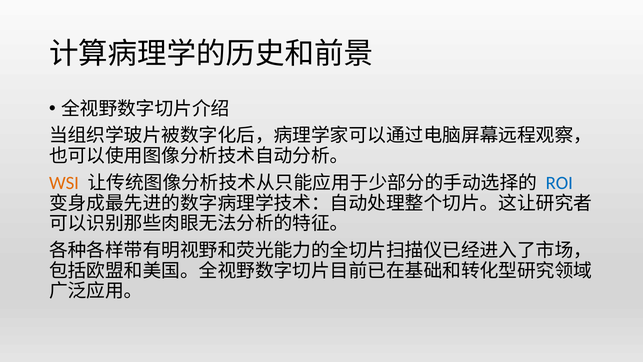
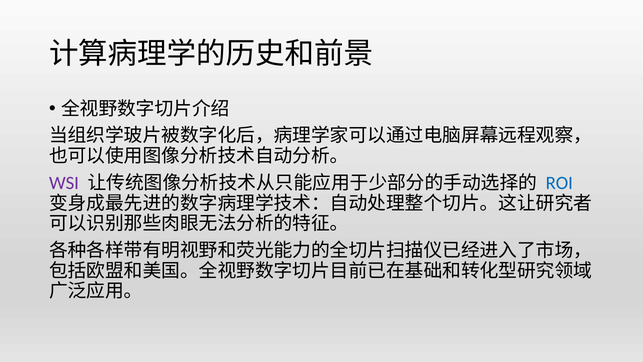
WSI colour: orange -> purple
